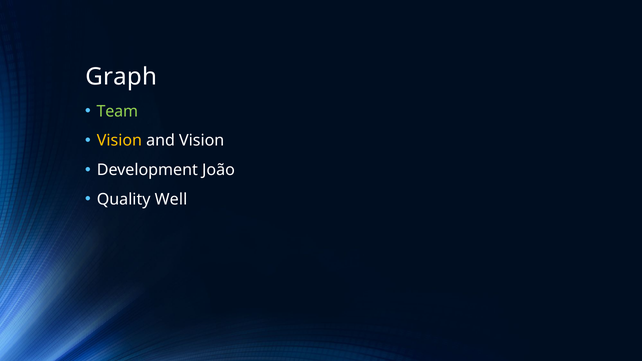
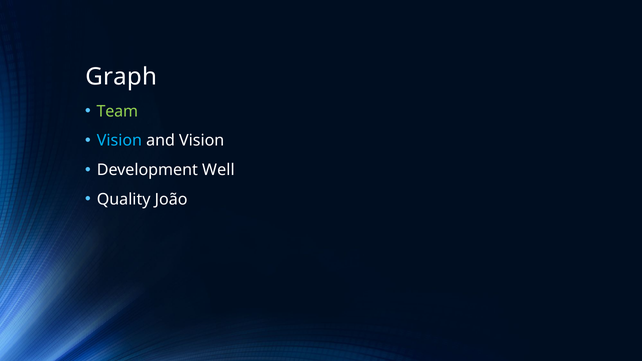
Vision at (119, 141) colour: yellow -> light blue
João: João -> Well
Well: Well -> João
